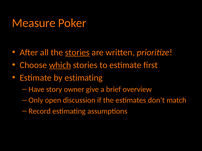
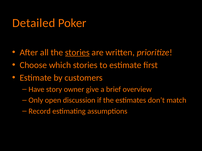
Measure: Measure -> Detailed
which underline: present -> none
by estimating: estimating -> customers
